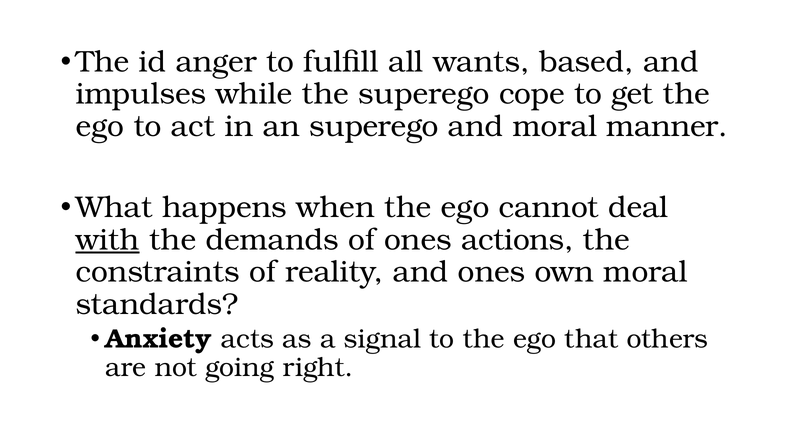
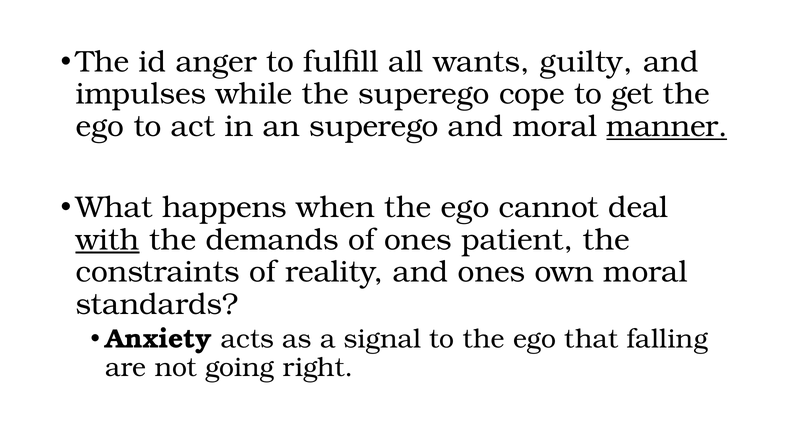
based: based -> guilty
manner underline: none -> present
actions: actions -> patient
others: others -> falling
